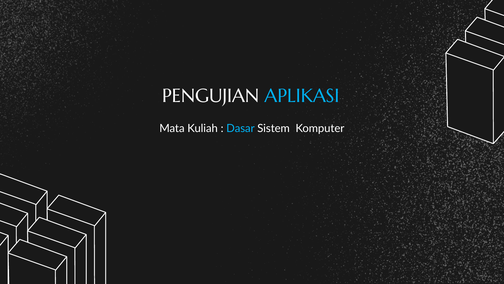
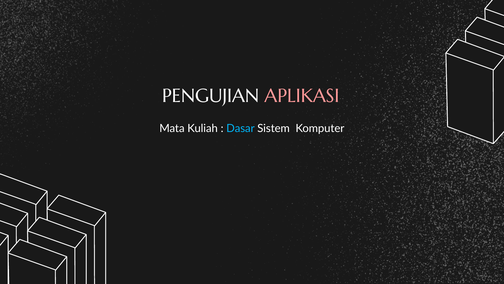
APLIKASI colour: light blue -> pink
